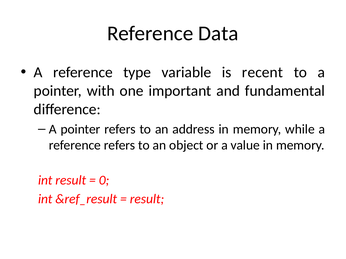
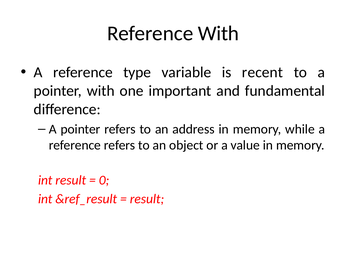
Reference Data: Data -> With
